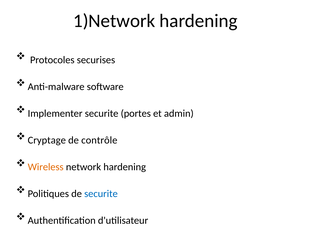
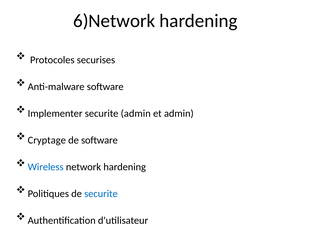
1)Network: 1)Network -> 6)Network
securite portes: portes -> admin
de contrôle: contrôle -> software
Wireless colour: orange -> blue
